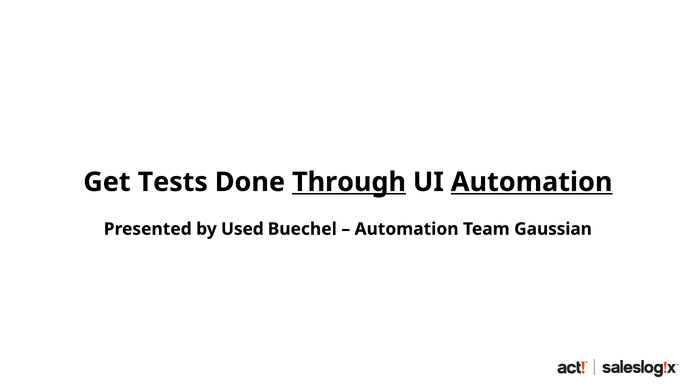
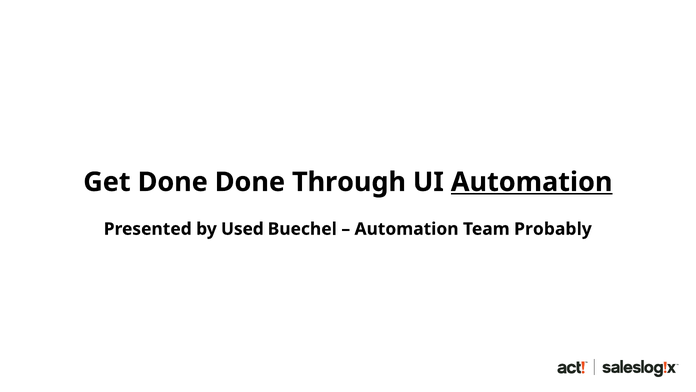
Get Tests: Tests -> Done
Through underline: present -> none
Gaussian: Gaussian -> Probably
